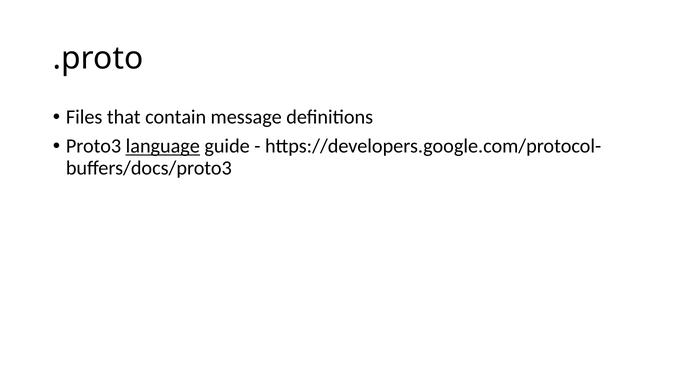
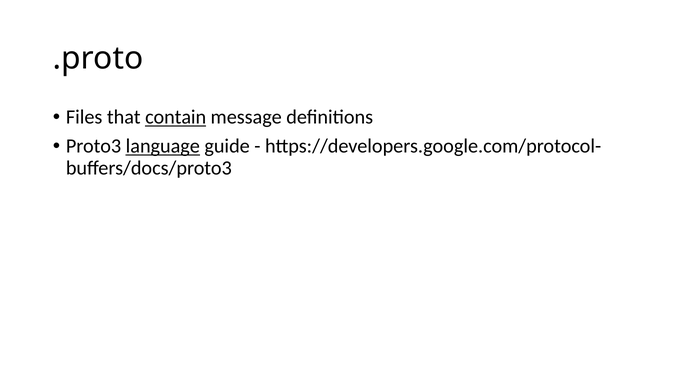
contain underline: none -> present
